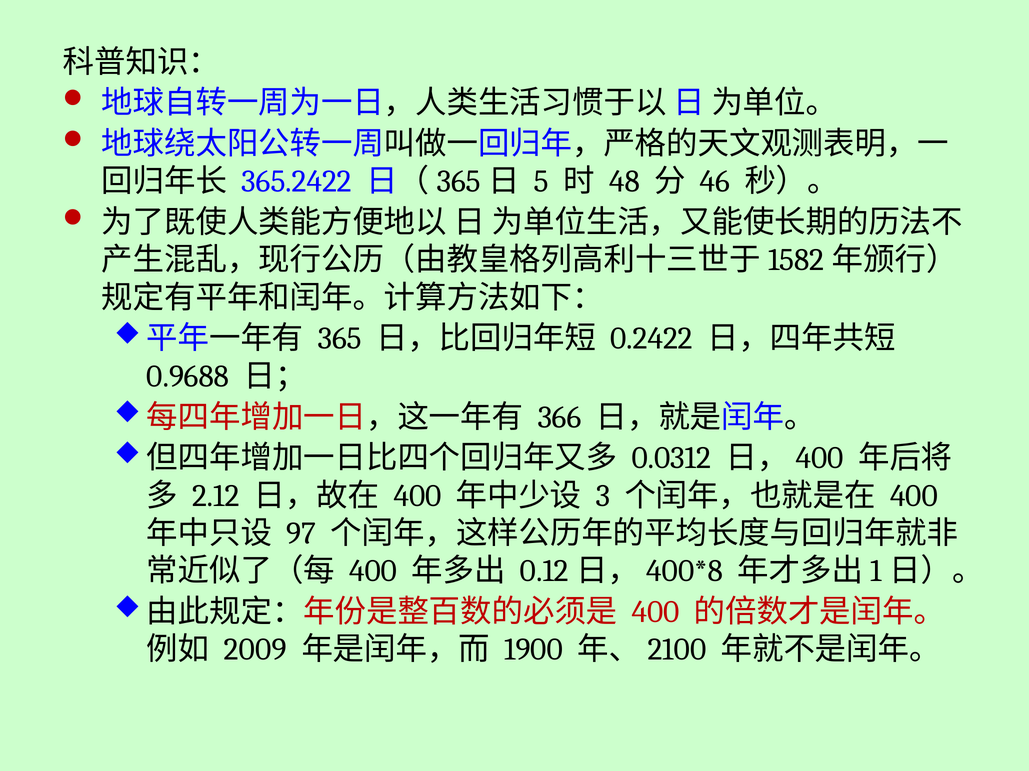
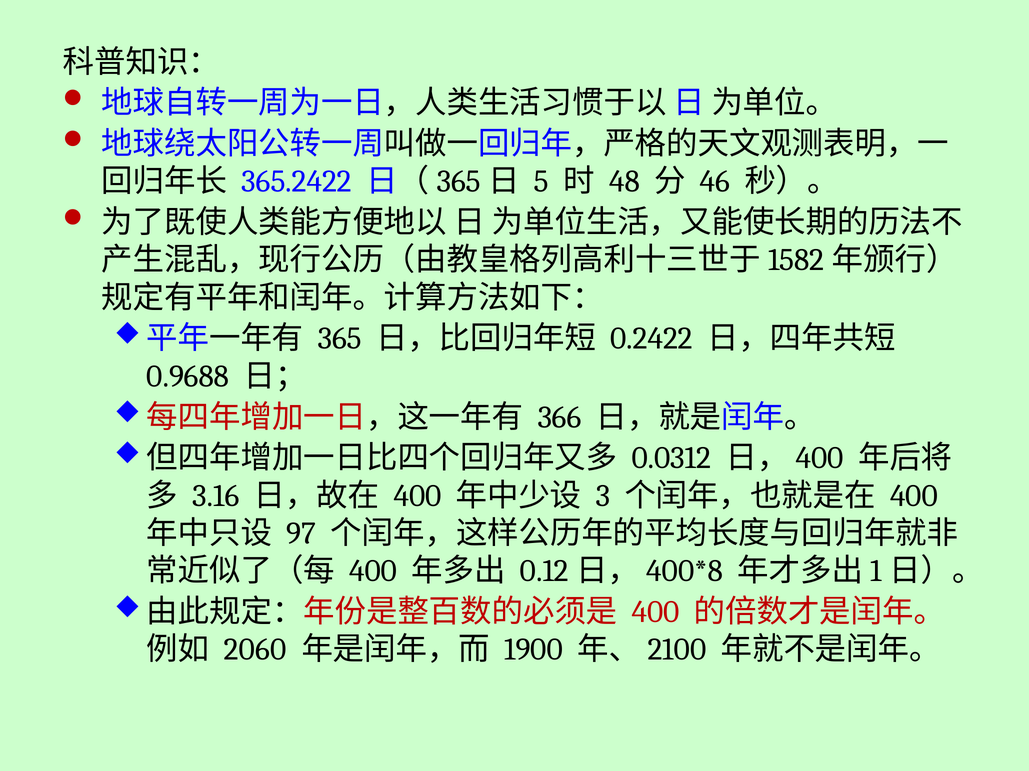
2.12: 2.12 -> 3.16
2009: 2009 -> 2060
